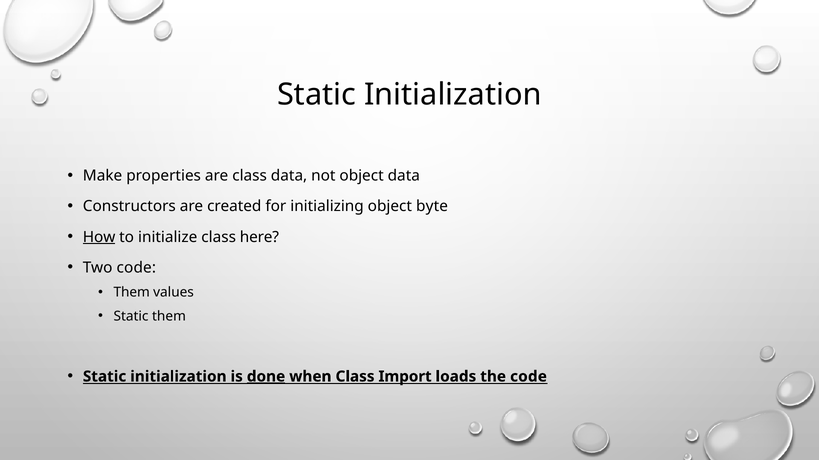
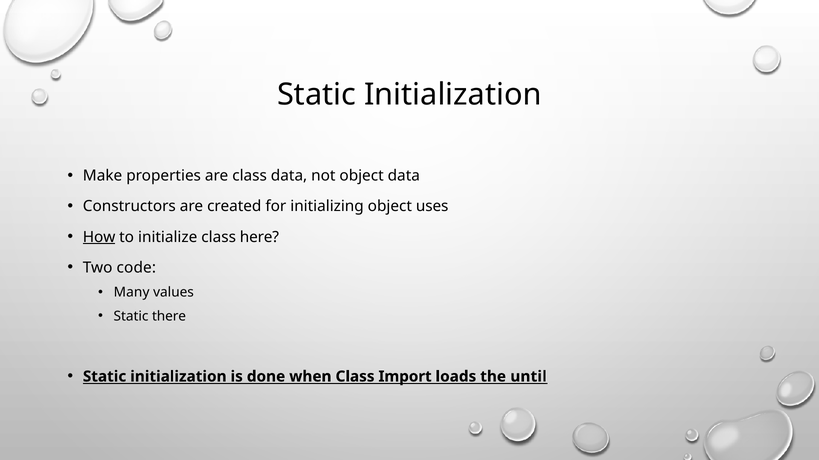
byte: byte -> uses
Them at (132, 293): Them -> Many
Static them: them -> there
done underline: present -> none
the code: code -> until
